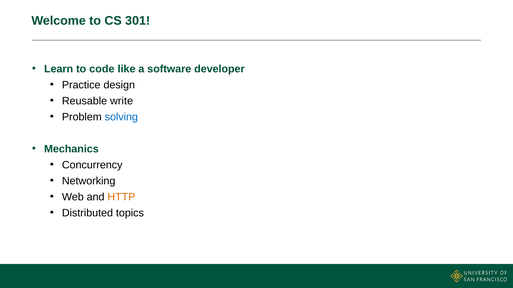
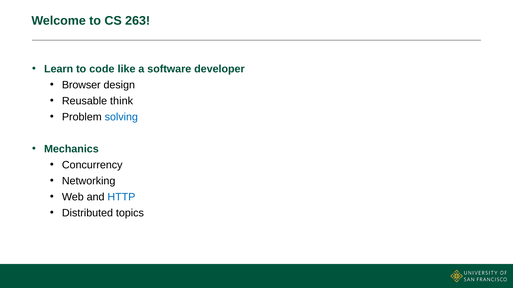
301: 301 -> 263
Practice: Practice -> Browser
write: write -> think
HTTP colour: orange -> blue
